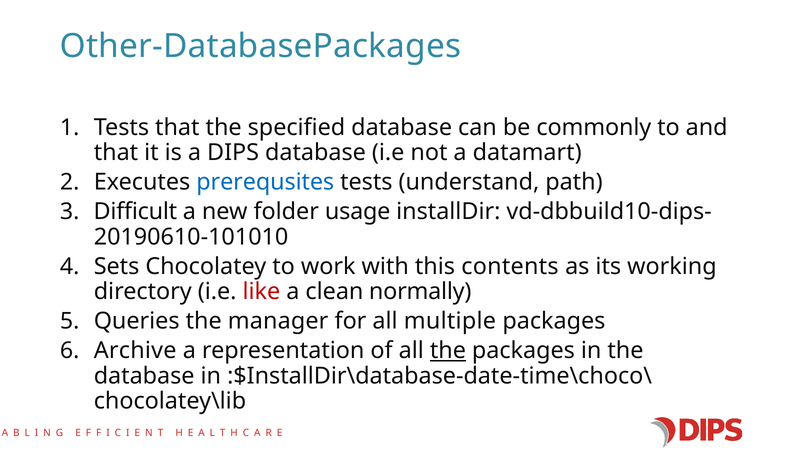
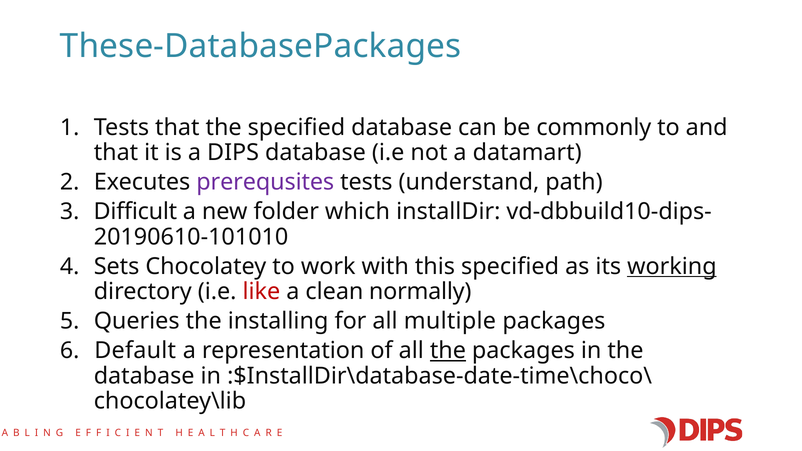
Other-DatabasePackages: Other-DatabasePackages -> These-DatabasePackages
prerequsites colour: blue -> purple
usage: usage -> which
this contents: contents -> specified
working underline: none -> present
manager: manager -> installing
Archive: Archive -> Default
